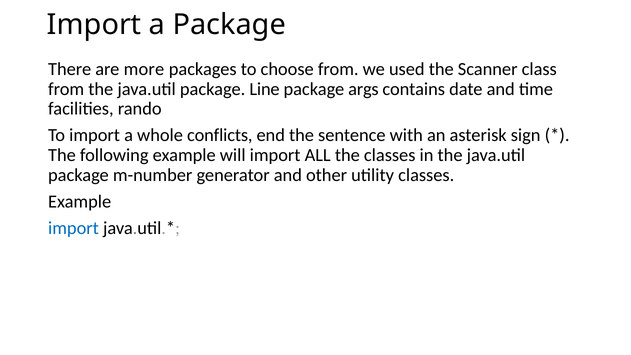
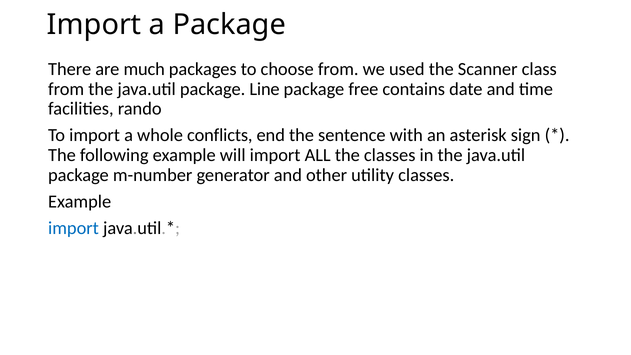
more: more -> much
args: args -> free
